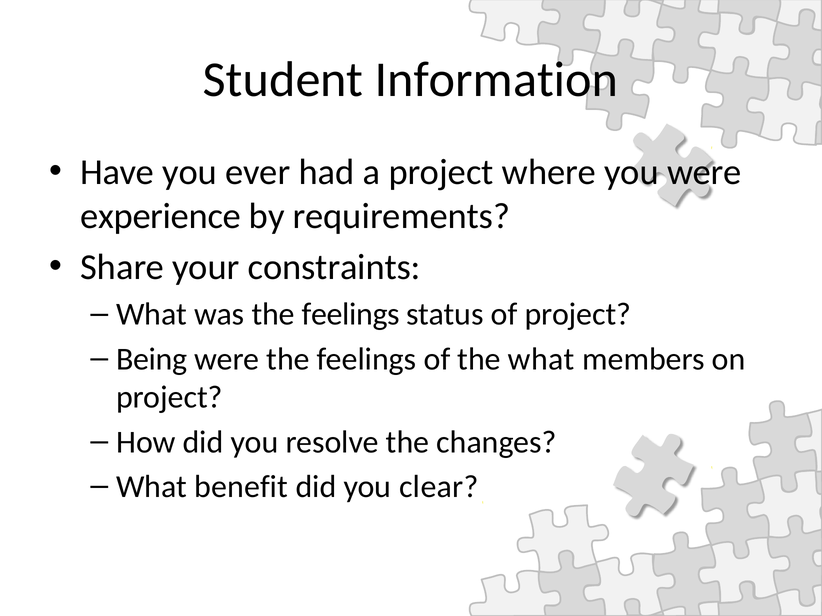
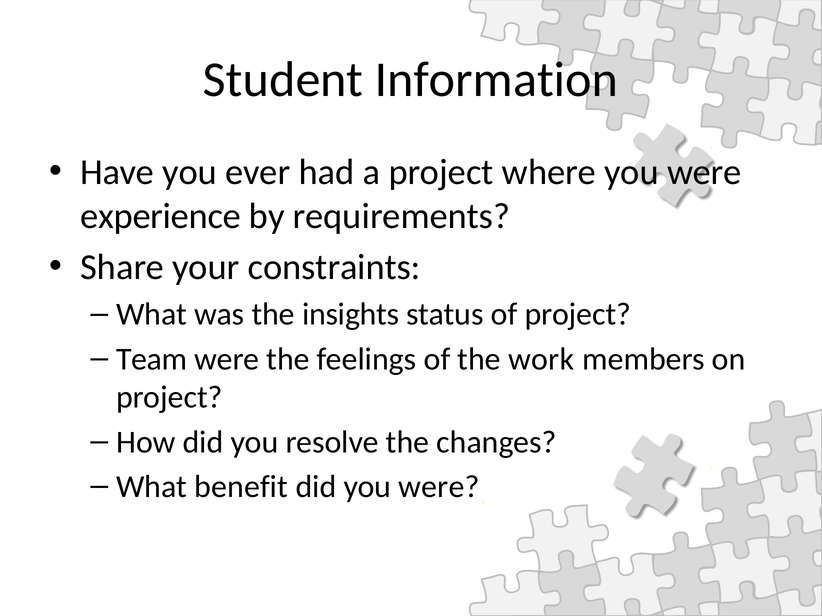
was the feelings: feelings -> insights
Being: Being -> Team
the what: what -> work
did you clear: clear -> were
